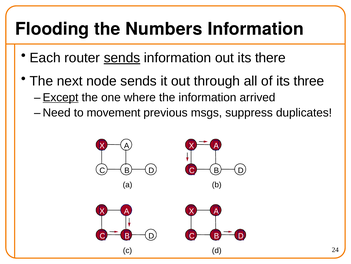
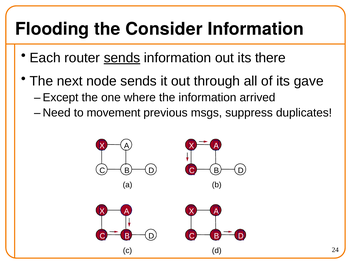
Numbers: Numbers -> Consider
three: three -> gave
Except underline: present -> none
